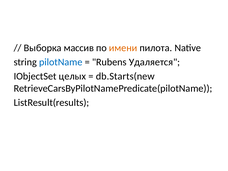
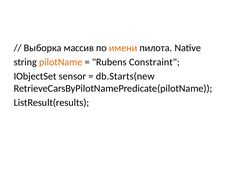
pilotName colour: blue -> orange
Удаляется: Удаляется -> Constraint
целых: целых -> sensor
